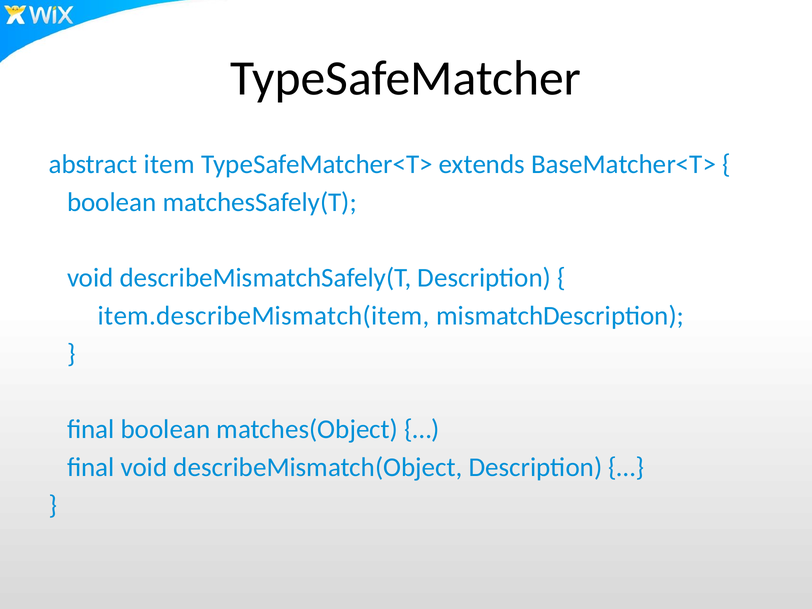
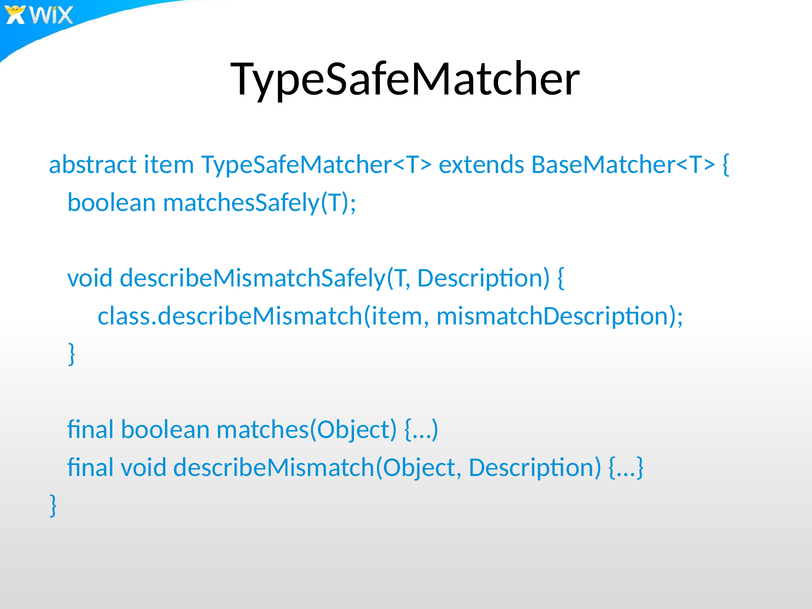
item.describeMismatch(item: item.describeMismatch(item -> class.describeMismatch(item
